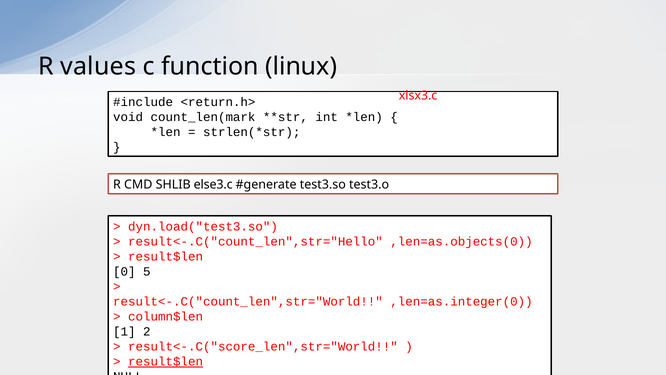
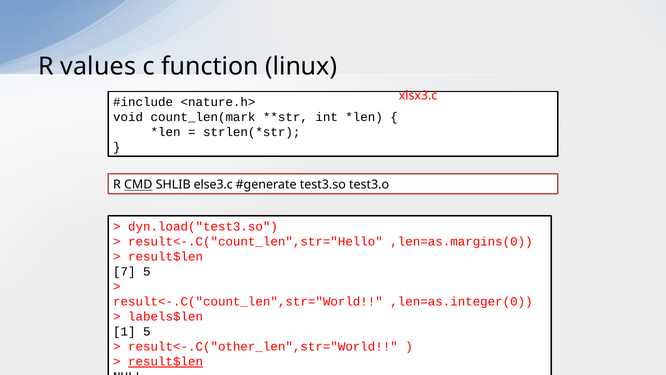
<return.h>: <return.h> -> <nature.h>
CMD underline: none -> present
,len=as.objects(0: ,len=as.objects(0 -> ,len=as.margins(0
0: 0 -> 7
column$len: column$len -> labels$len
1 2: 2 -> 5
result<-.C("score_len",str="World: result<-.C("score_len",str="World -> result<-.C("other_len",str="World
